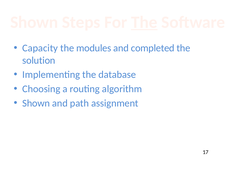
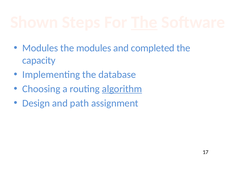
Capacity at (40, 48): Capacity -> Modules
solution: solution -> capacity
algorithm underline: none -> present
Shown at (36, 103): Shown -> Design
